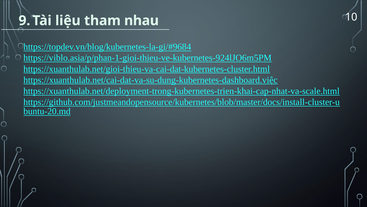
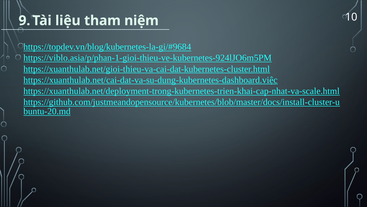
nhau: nhau -> niệm
